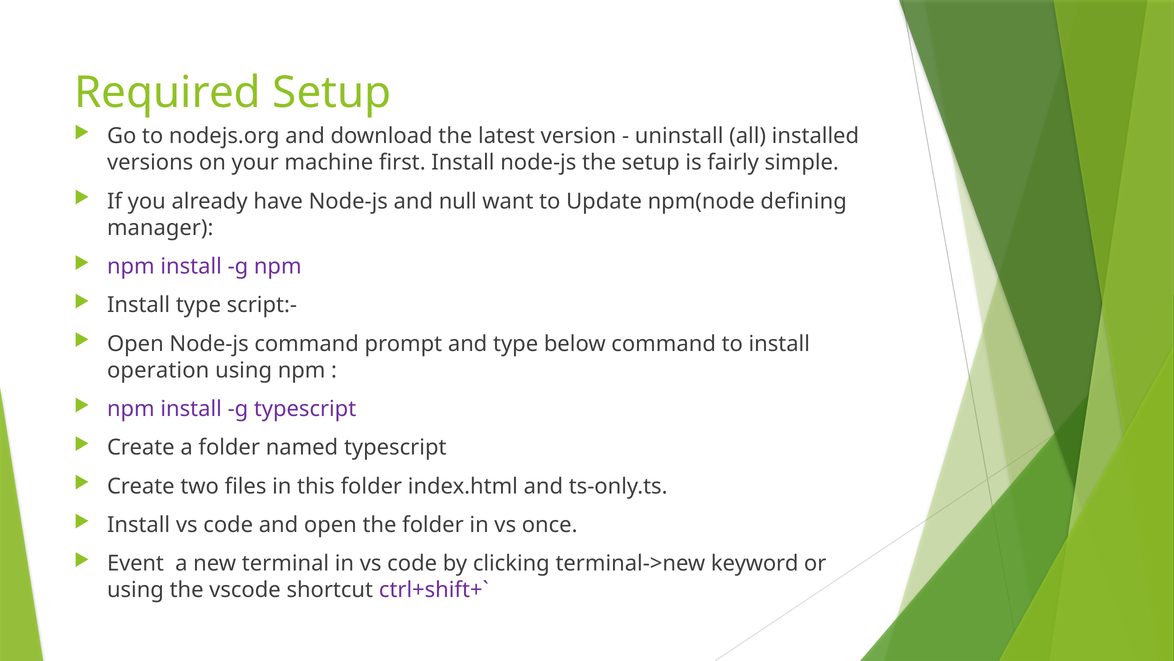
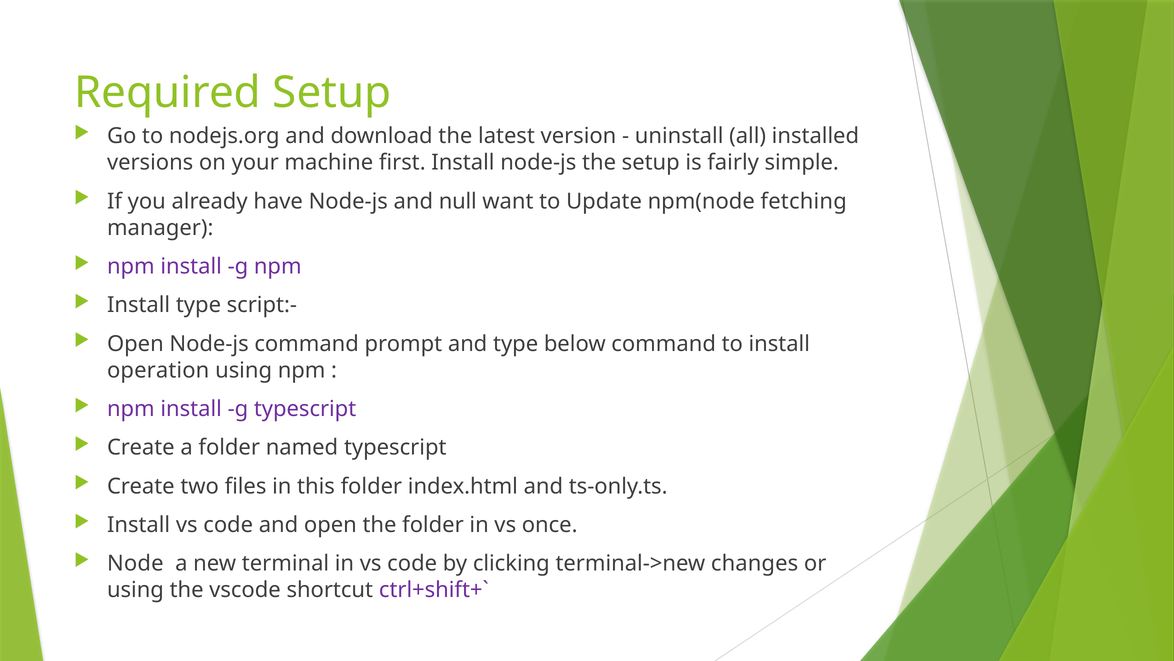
defining: defining -> fetching
Event: Event -> Node
keyword: keyword -> changes
